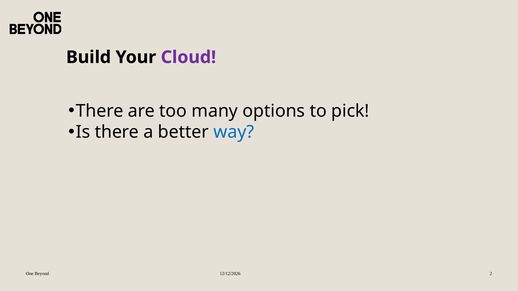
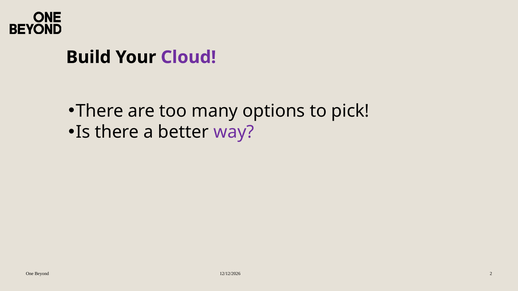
way colour: blue -> purple
